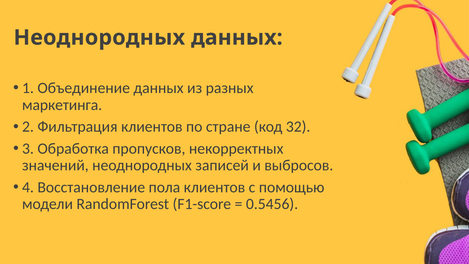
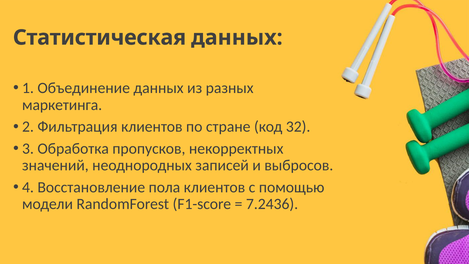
Неоднородных at (99, 38): Неоднородных -> Статистическая
0.5456: 0.5456 -> 7.2436
